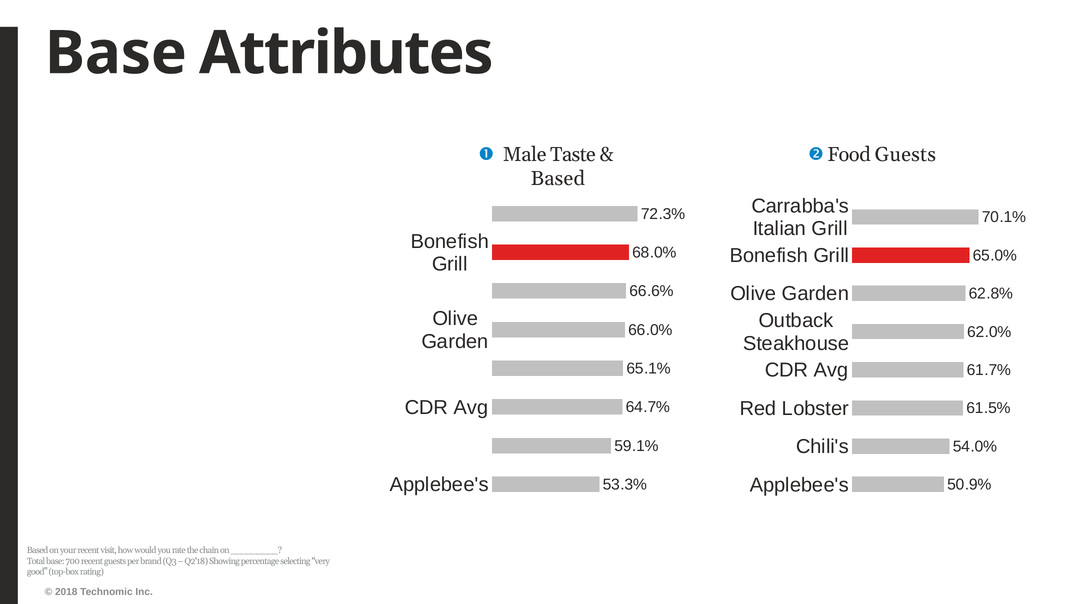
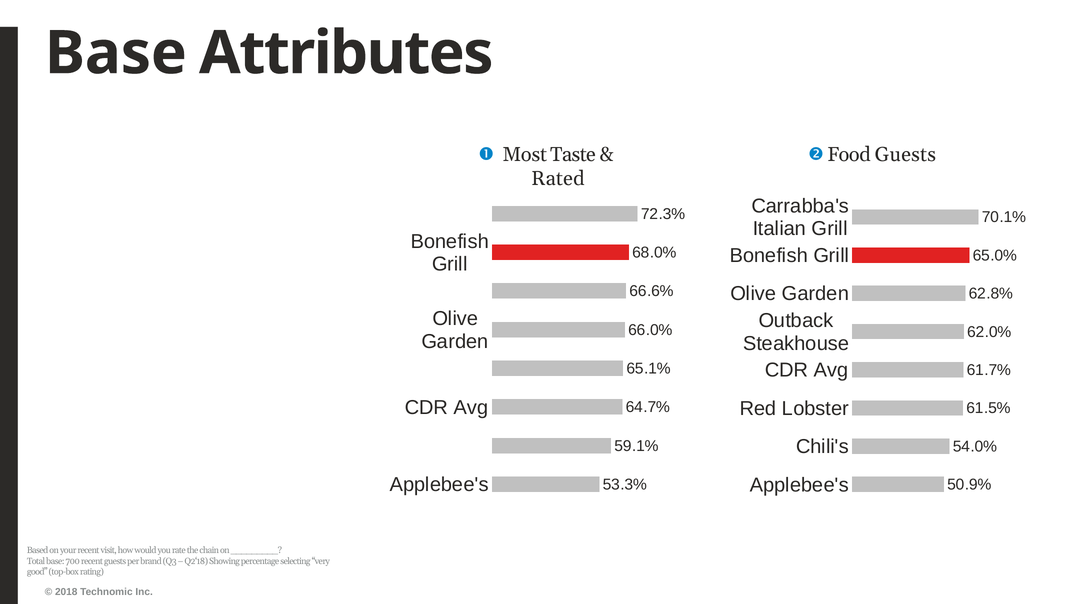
Male: Male -> Most
Based at (558, 179): Based -> Rated
